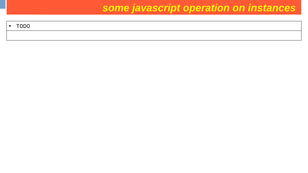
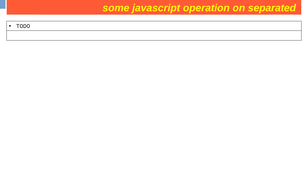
instances: instances -> separated
